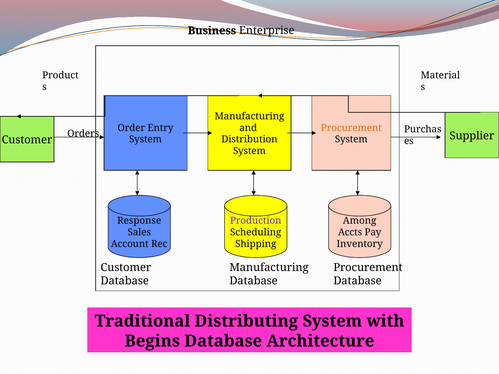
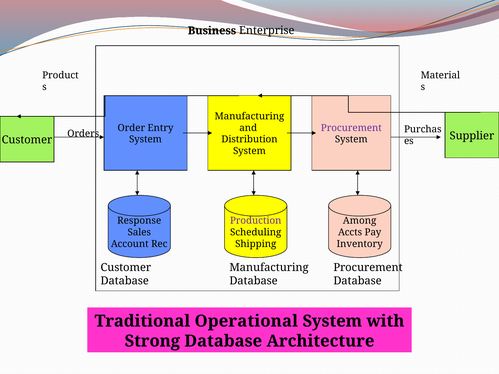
Procurement at (351, 128) colour: orange -> purple
Distributing: Distributing -> Operational
Begins: Begins -> Strong
